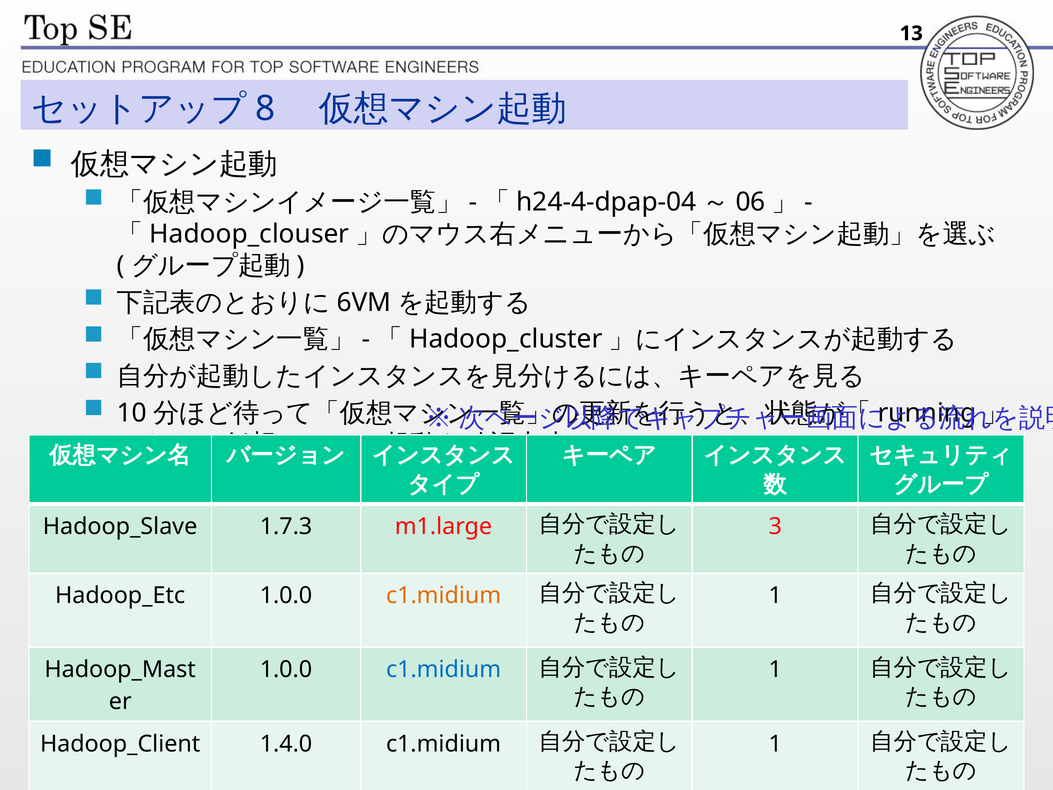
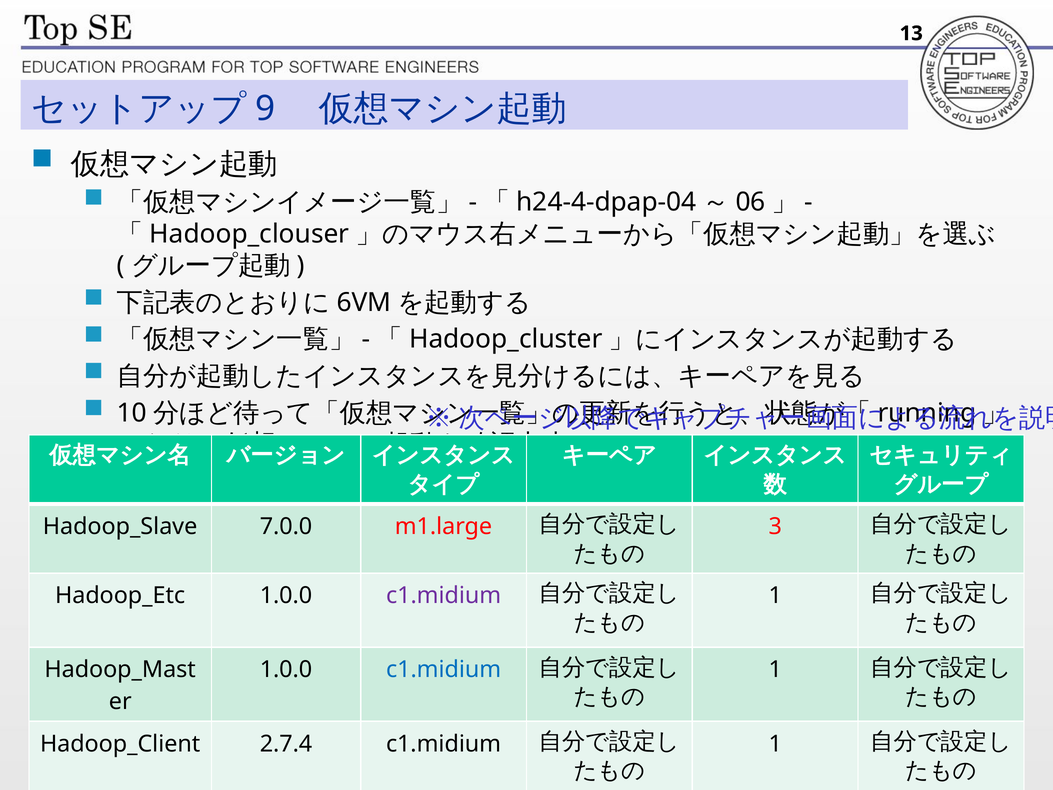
8: 8 -> 9
1.7.3: 1.7.3 -> 7.0.0
c1.midium at (444, 595) colour: orange -> purple
1.4.0: 1.4.0 -> 2.7.4
